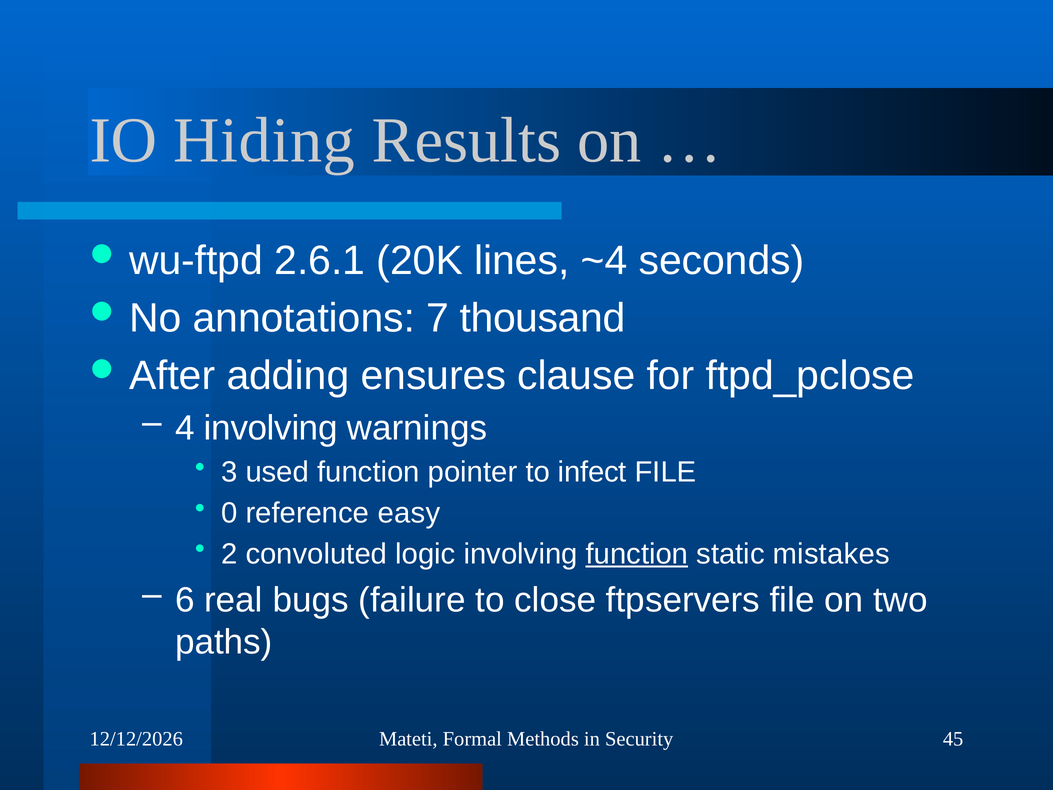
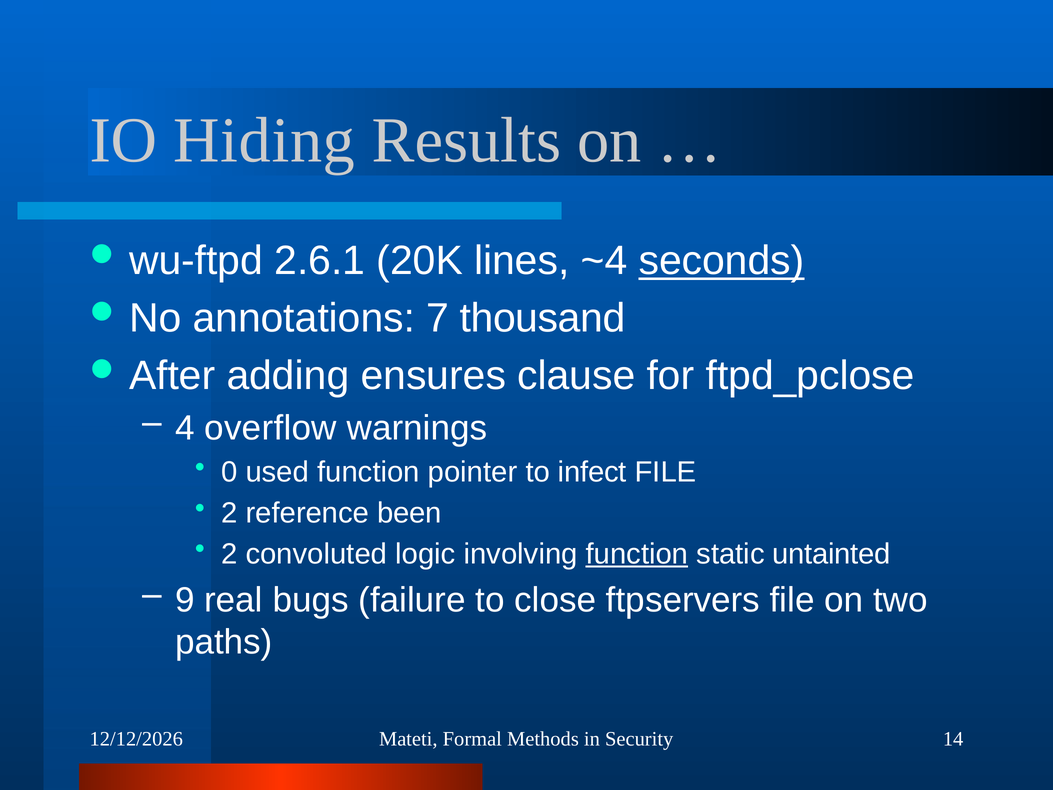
seconds underline: none -> present
4 involving: involving -> overflow
3: 3 -> 0
0 at (229, 513): 0 -> 2
easy: easy -> been
mistakes: mistakes -> untainted
6: 6 -> 9
45: 45 -> 14
